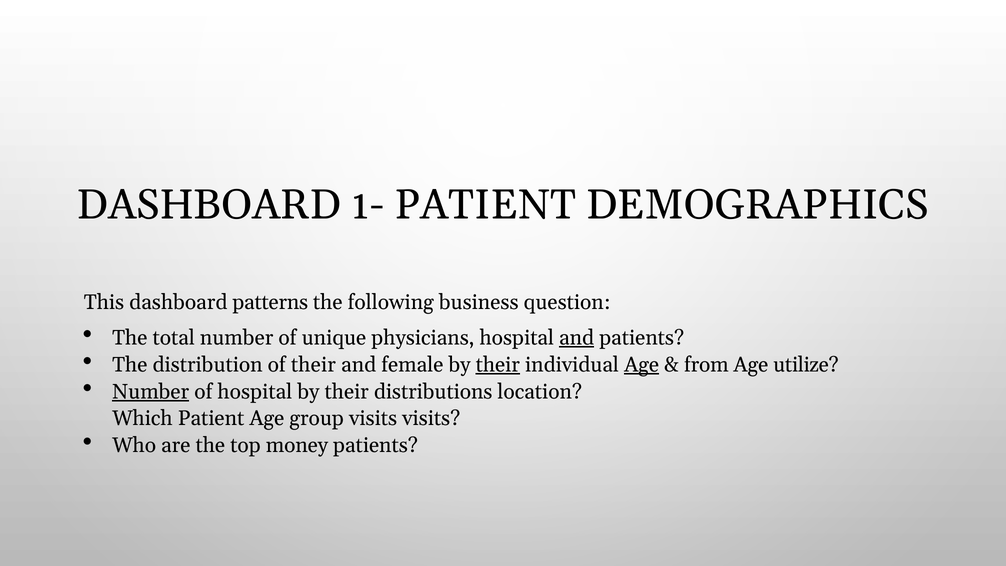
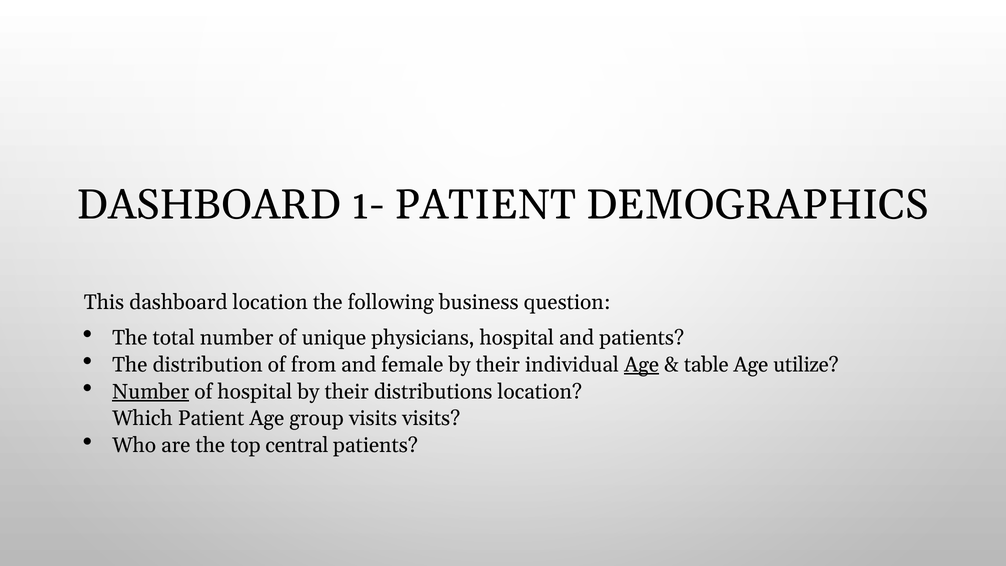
dashboard patterns: patterns -> location
and at (577, 338) underline: present -> none
of their: their -> from
their at (498, 365) underline: present -> none
from: from -> table
money: money -> central
